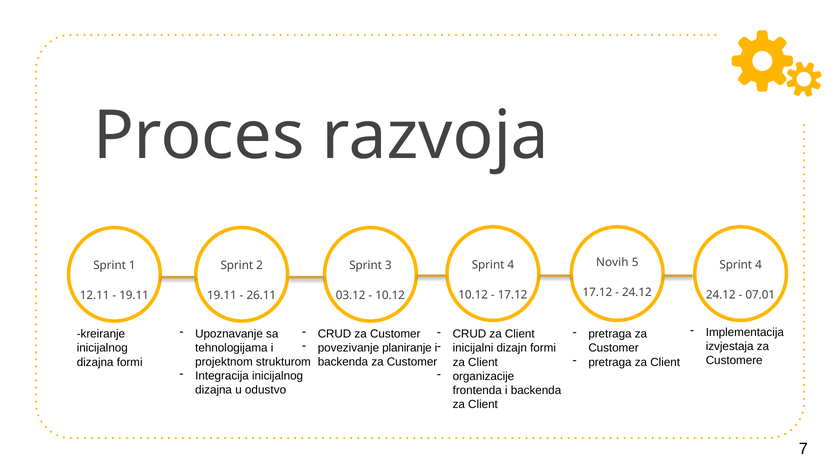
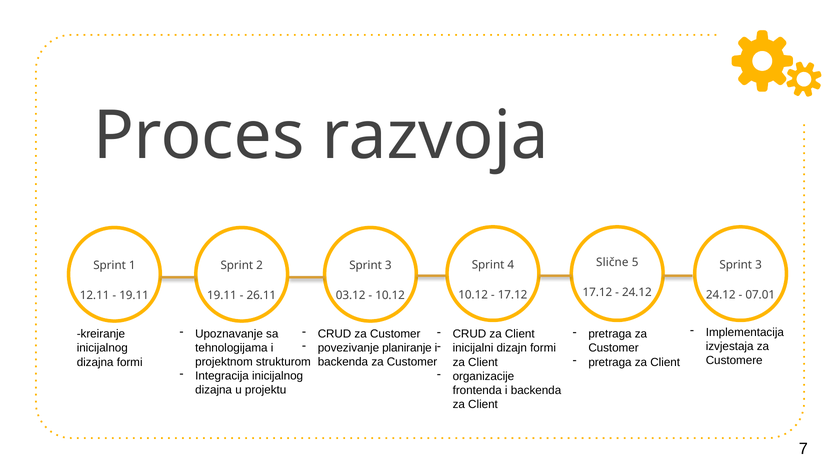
Novih: Novih -> Slične
4 at (758, 265): 4 -> 3
odustvo: odustvo -> projektu
